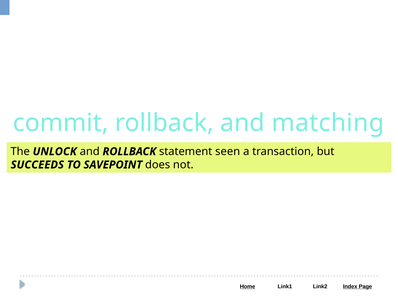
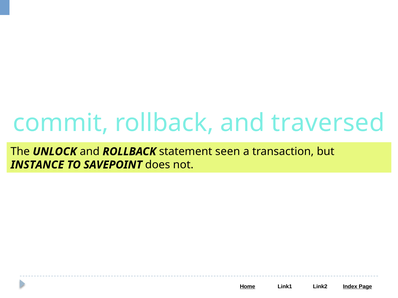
matching: matching -> traversed
SUCCEEDS: SUCCEEDS -> INSTANCE
